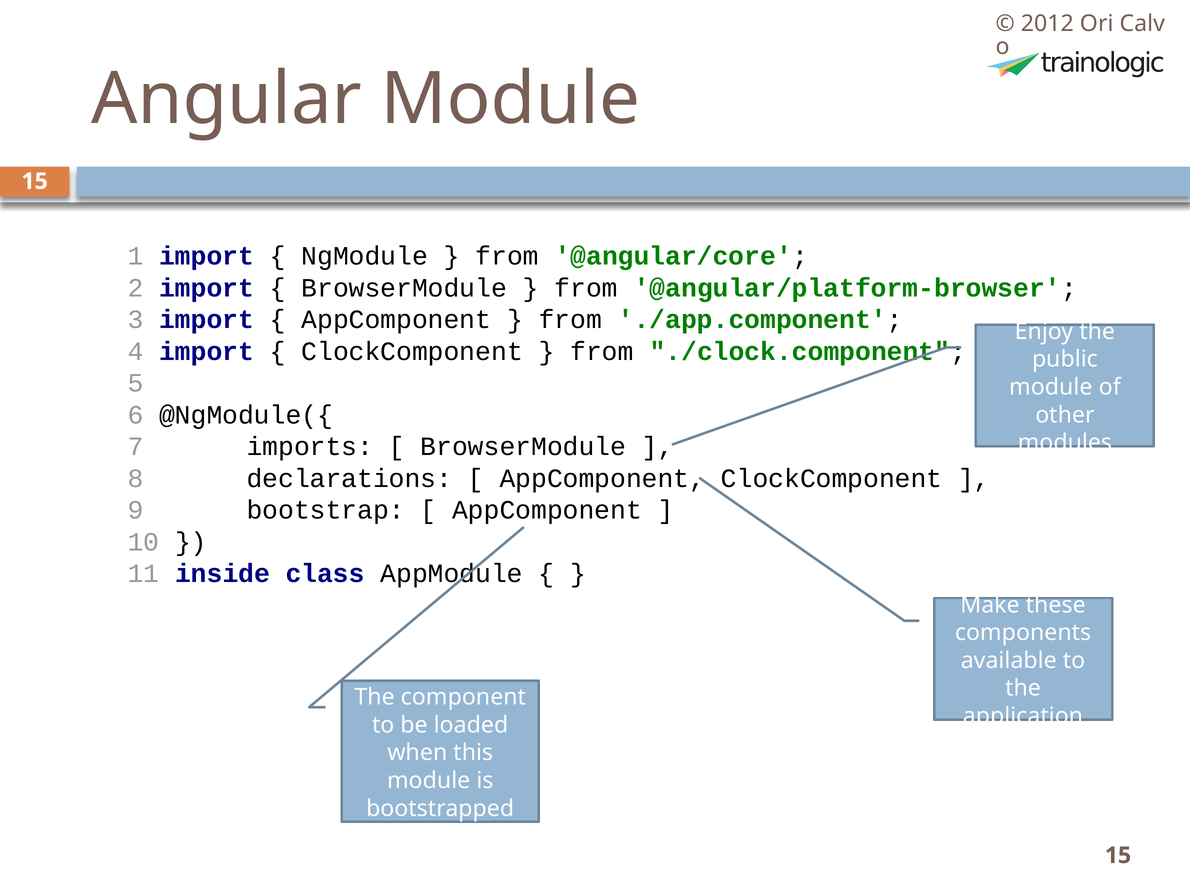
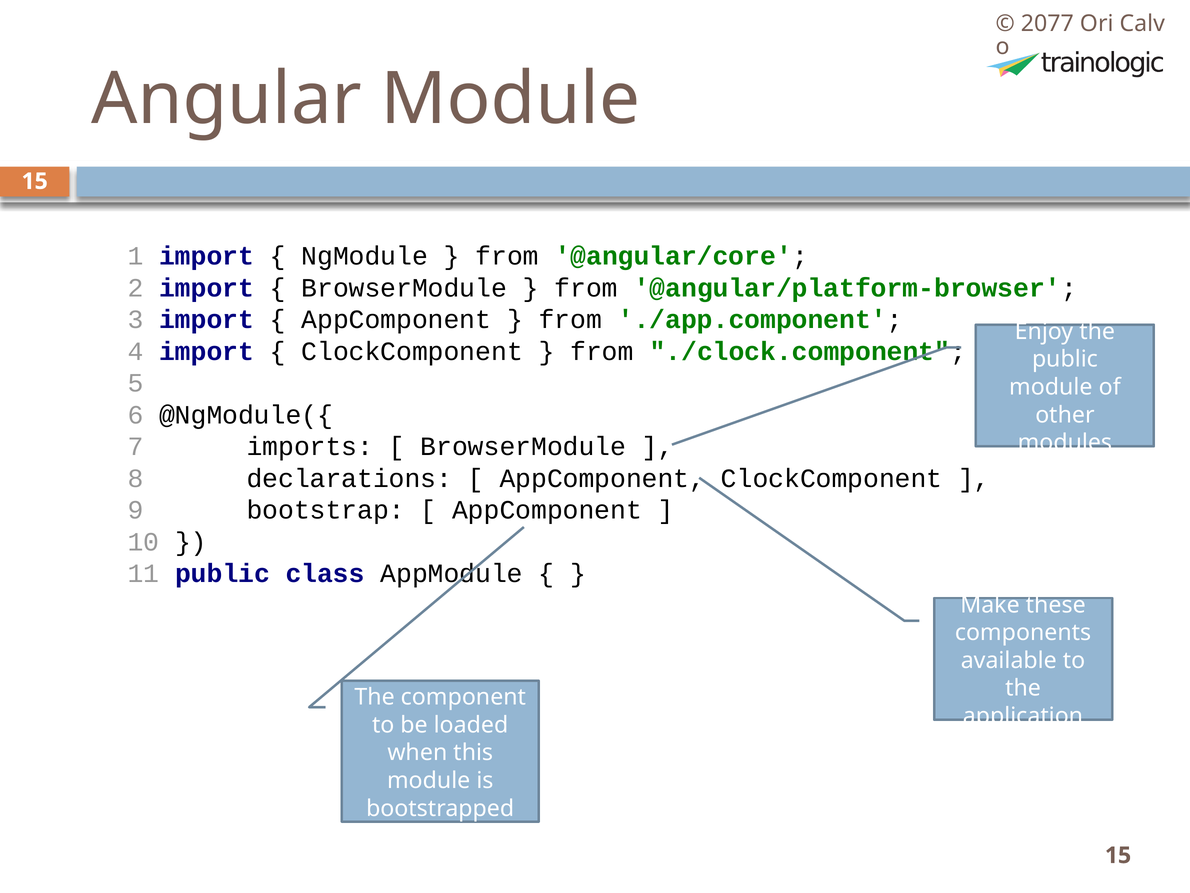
2012: 2012 -> 2077
11 inside: inside -> public
